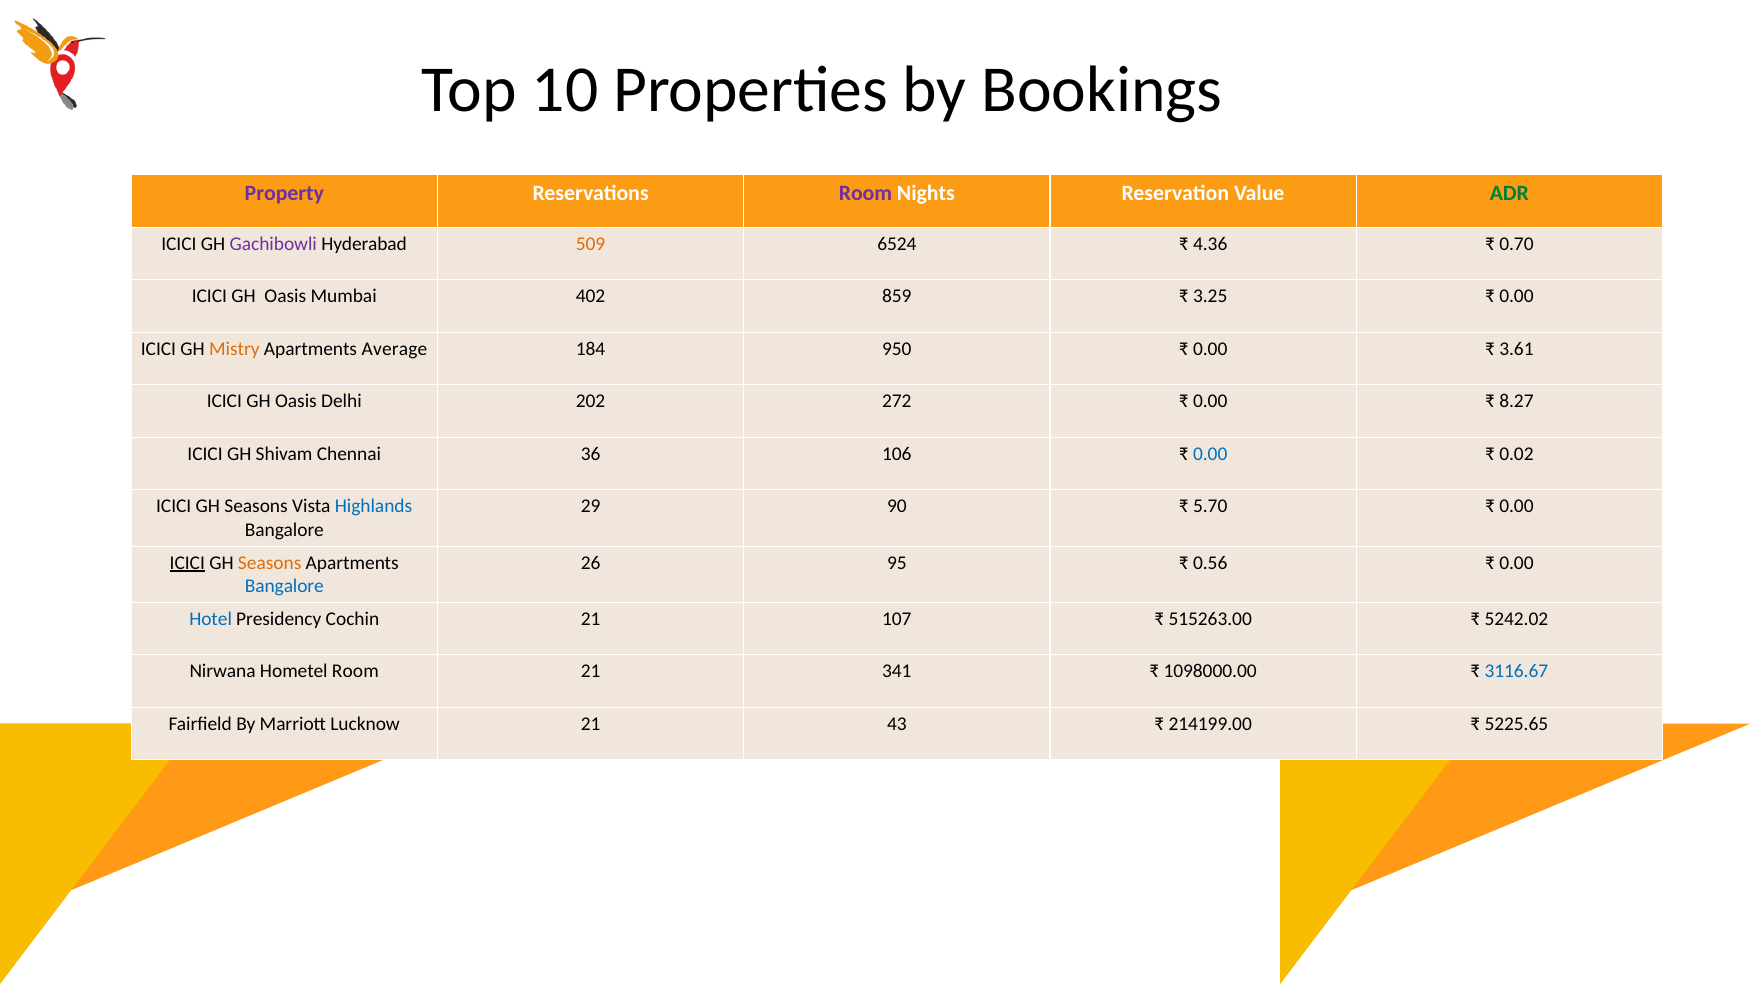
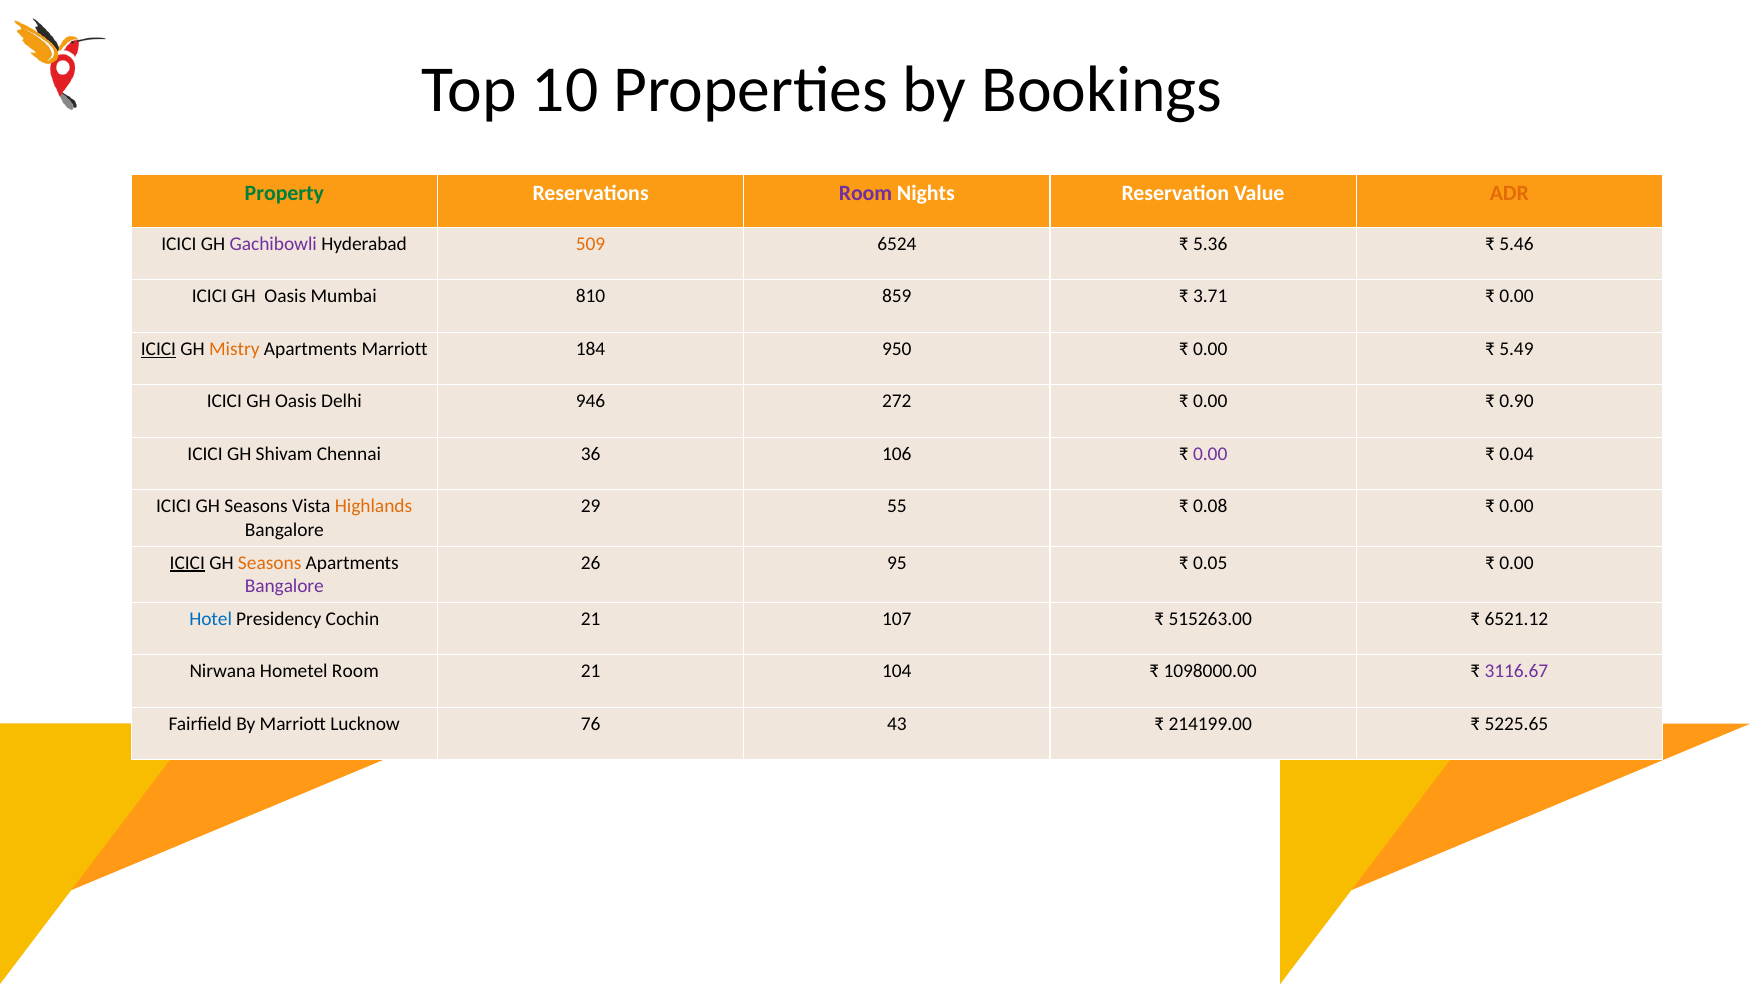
Property colour: purple -> green
ADR colour: green -> orange
4.36: 4.36 -> 5.36
0.70: 0.70 -> 5.46
402: 402 -> 810
3.25: 3.25 -> 3.71
ICICI at (159, 349) underline: none -> present
Apartments Average: Average -> Marriott
3.61: 3.61 -> 5.49
202: 202 -> 946
8.27: 8.27 -> 0.90
0.00 at (1210, 454) colour: blue -> purple
0.02: 0.02 -> 0.04
Highlands colour: blue -> orange
90: 90 -> 55
5.70: 5.70 -> 0.08
0.56: 0.56 -> 0.05
Bangalore at (284, 587) colour: blue -> purple
5242.02: 5242.02 -> 6521.12
341: 341 -> 104
3116.67 colour: blue -> purple
Lucknow 21: 21 -> 76
